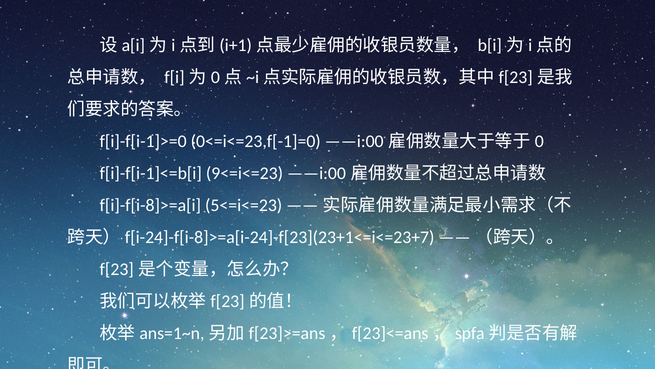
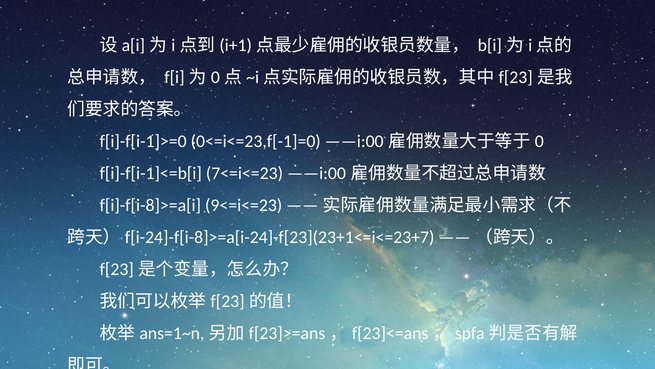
9<=i<=23: 9<=i<=23 -> 7<=i<=23
5<=i<=23: 5<=i<=23 -> 9<=i<=23
